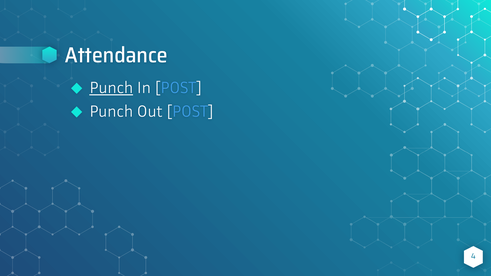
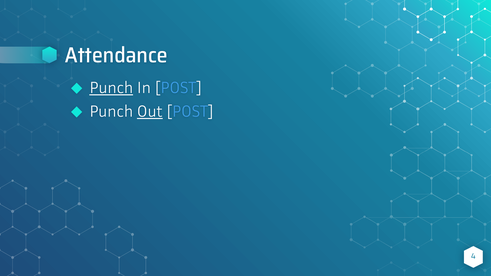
Out underline: none -> present
